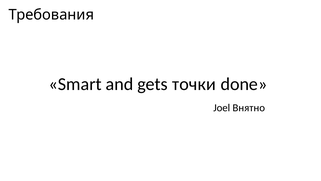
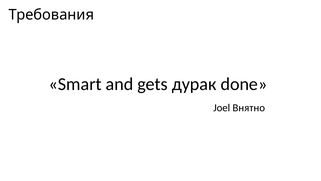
точки: точки -> дурак
